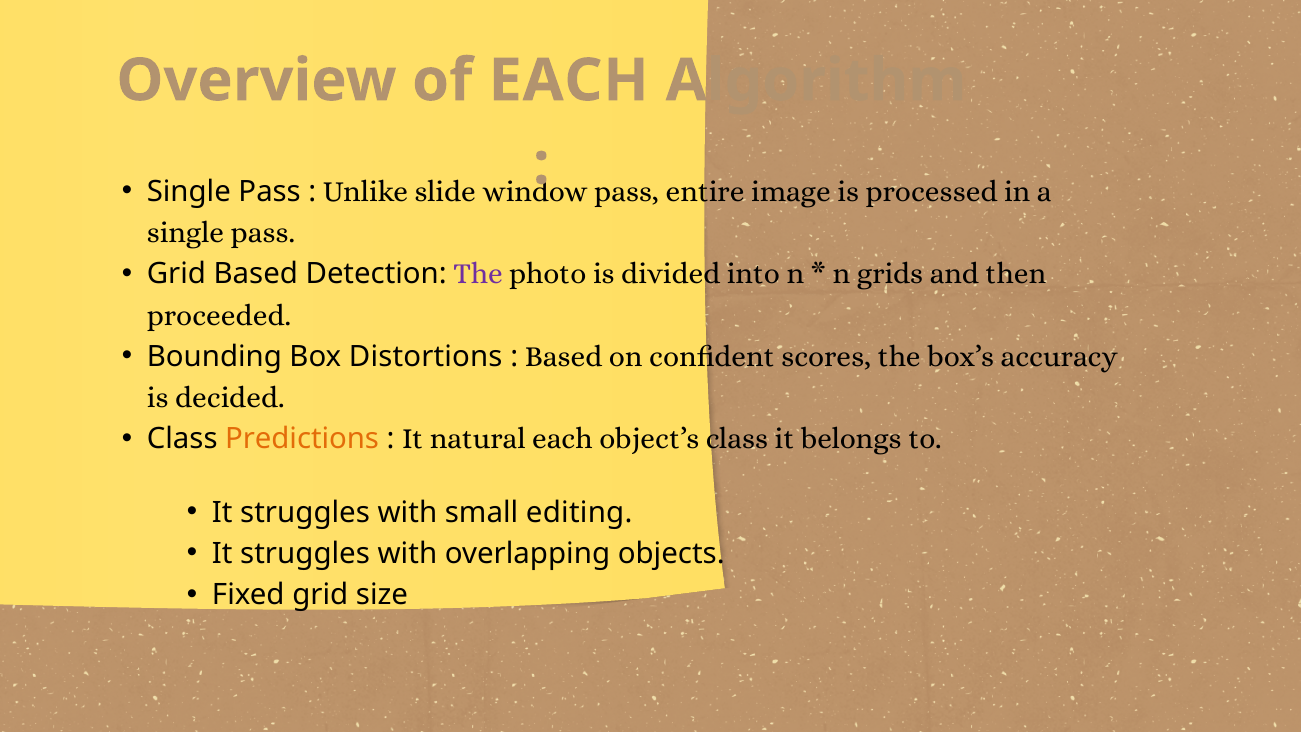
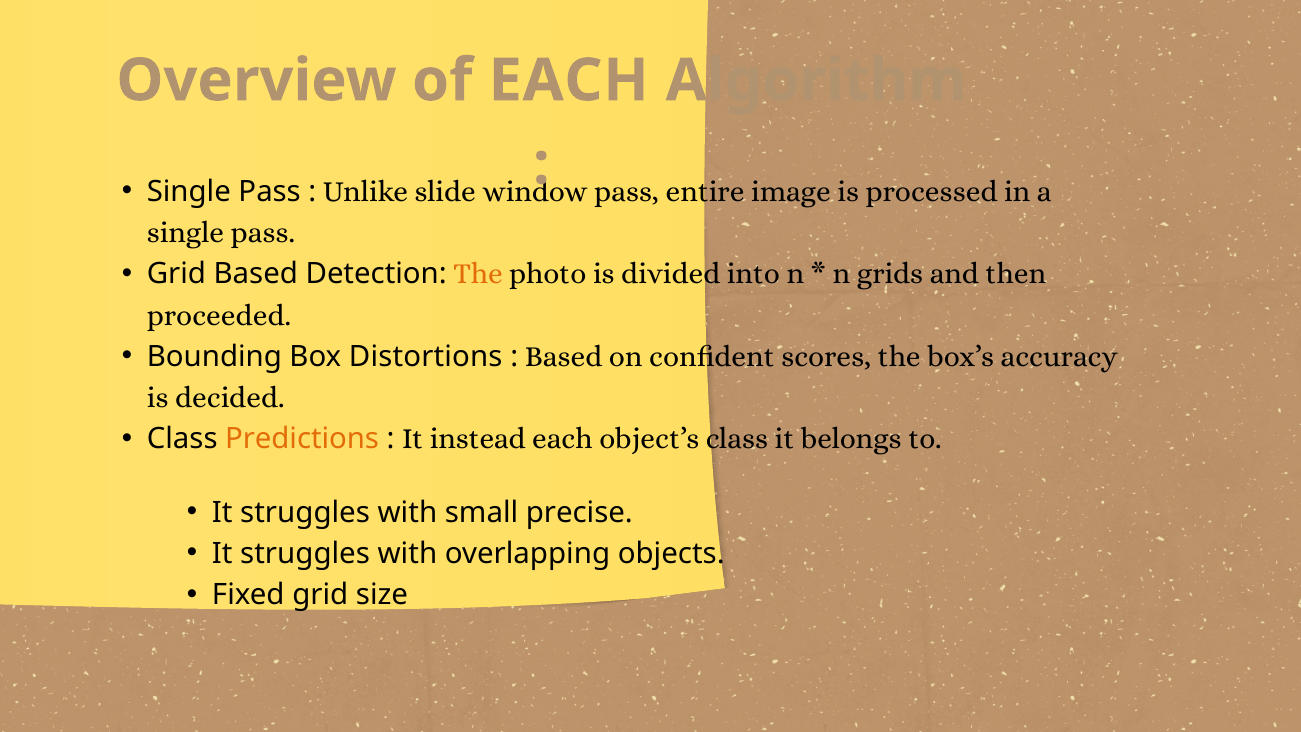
The at (478, 274) colour: purple -> orange
natural: natural -> instead
editing: editing -> precise
